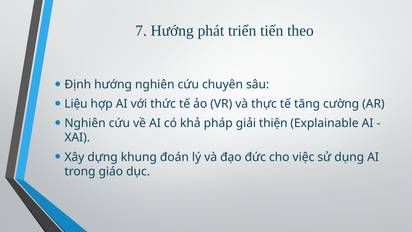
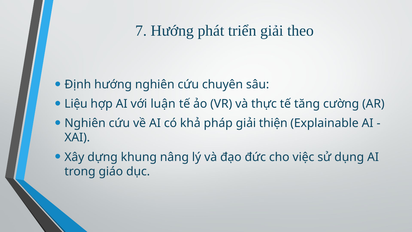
triển tiến: tiến -> giải
thức: thức -> luận
đoán: đoán -> nâng
